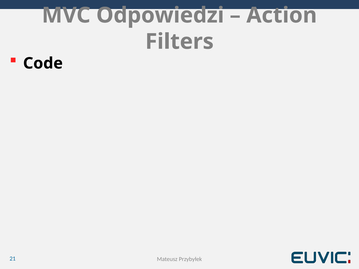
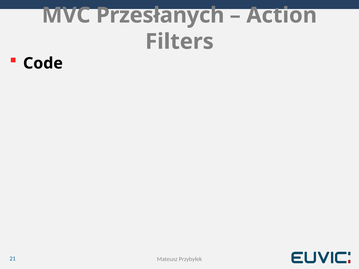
Odpowiedzi: Odpowiedzi -> Przesłanych
